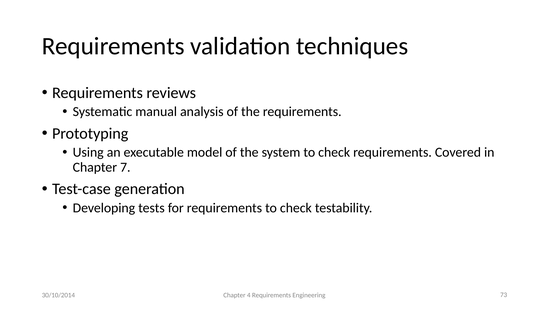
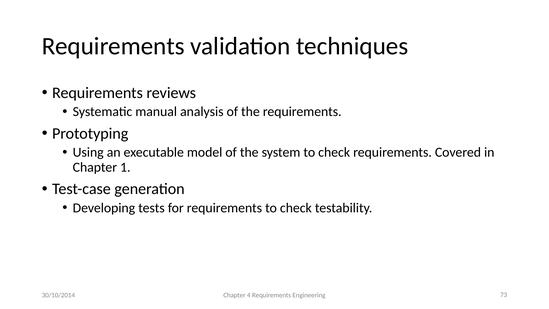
7: 7 -> 1
